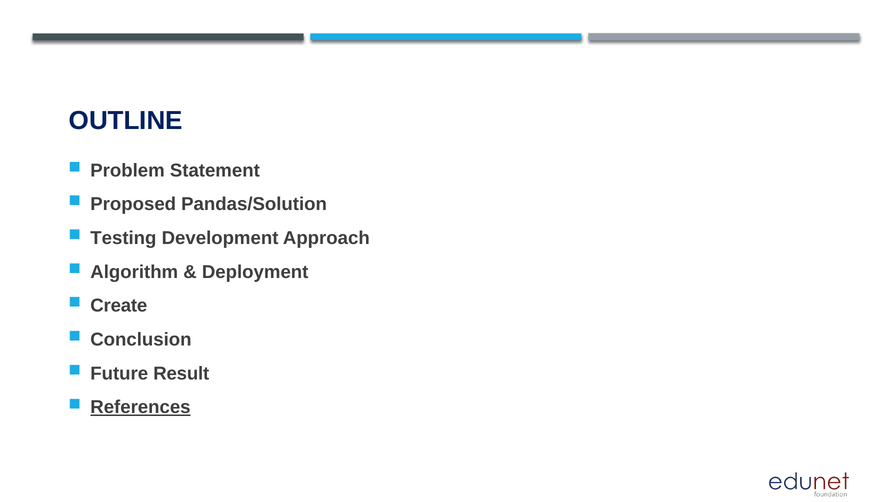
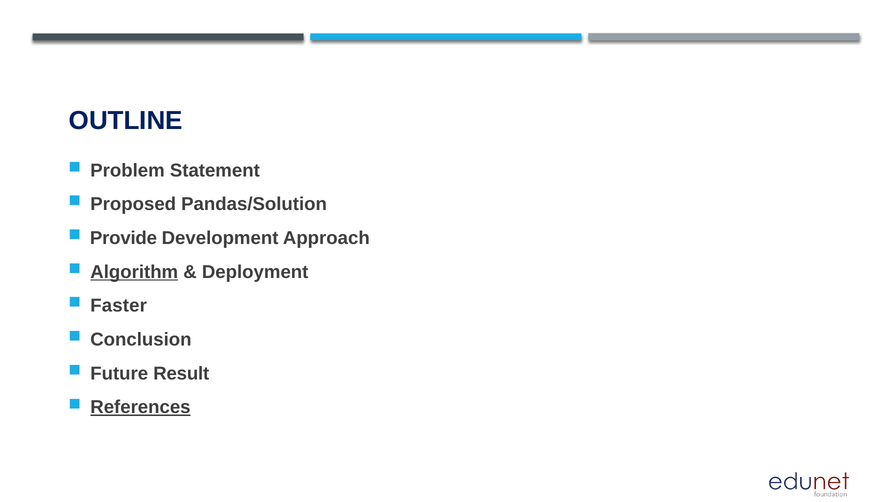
Testing: Testing -> Provide
Algorithm underline: none -> present
Create: Create -> Faster
